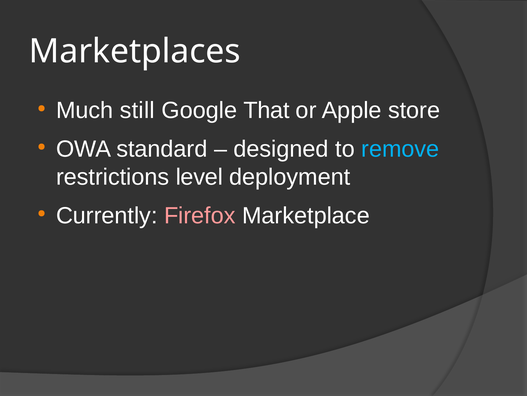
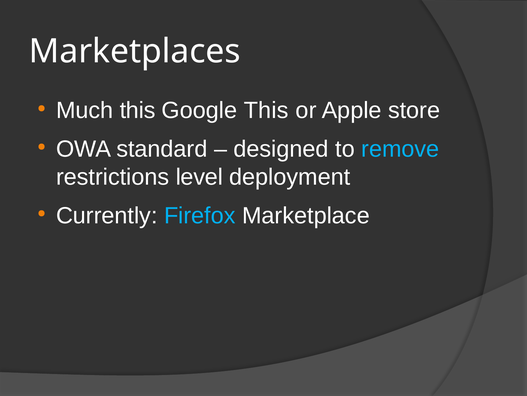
Much still: still -> this
Google That: That -> This
Firefox colour: pink -> light blue
